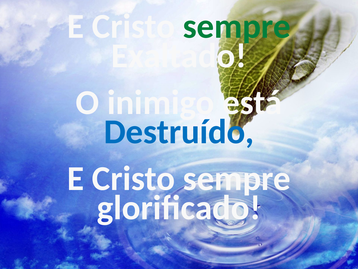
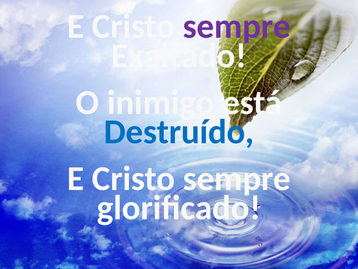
sempre at (237, 26) colour: green -> purple
